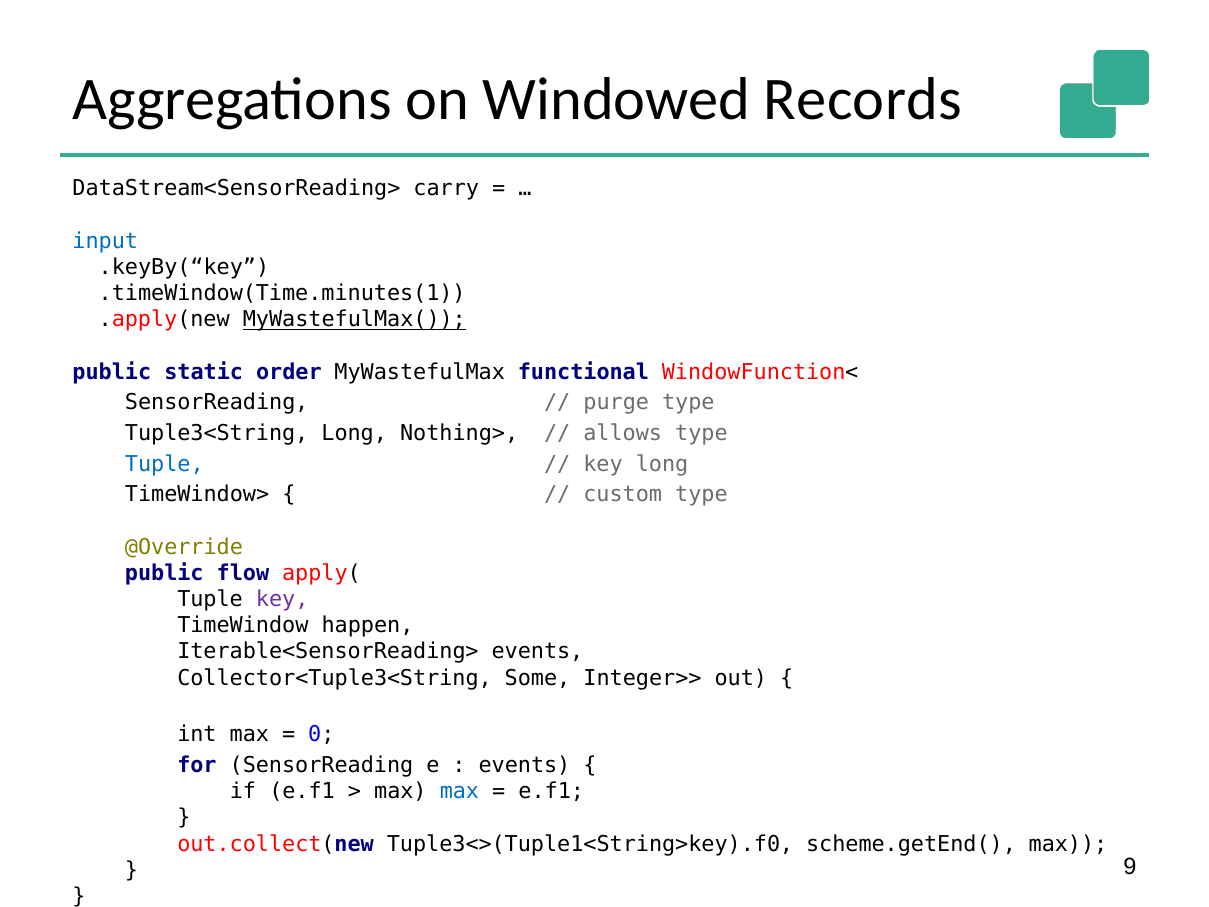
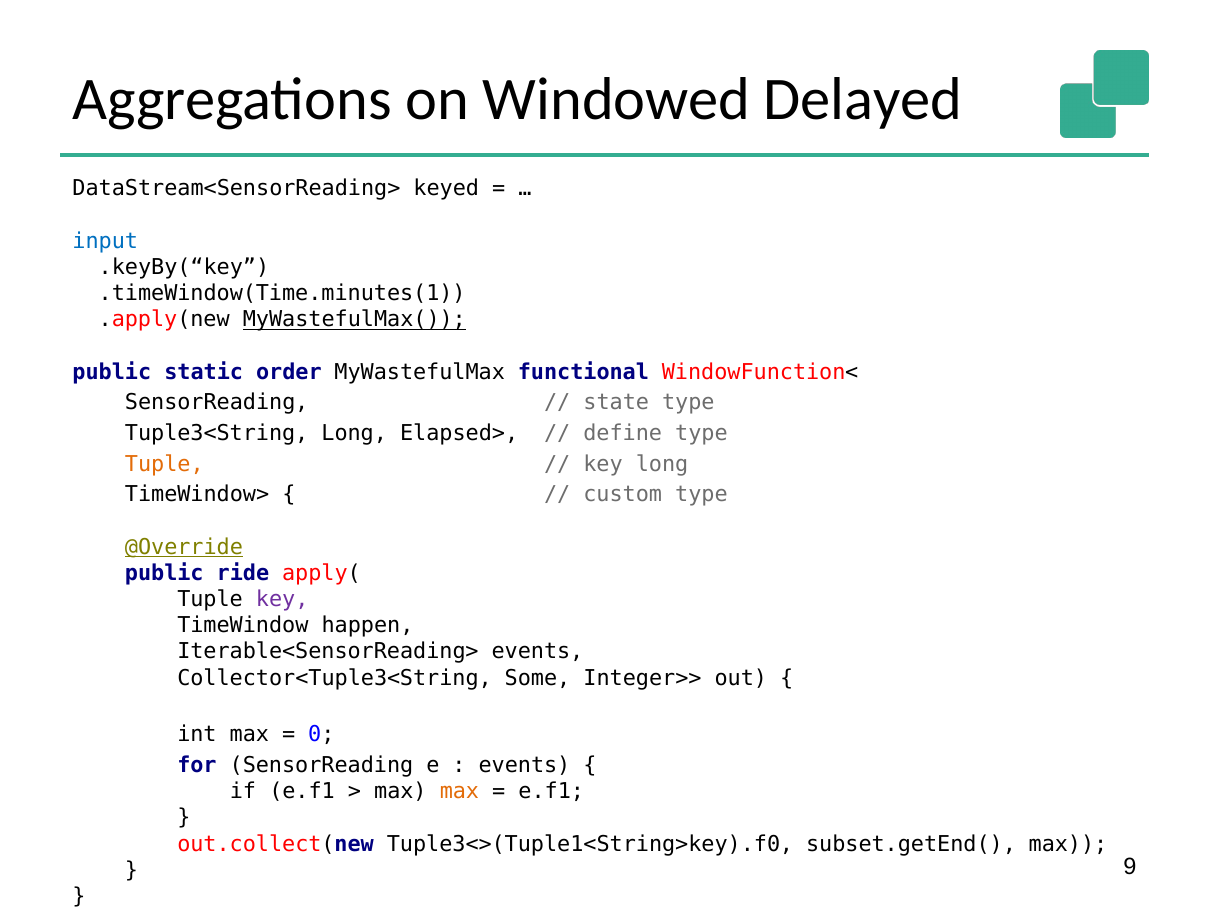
Records: Records -> Delayed
carry: carry -> keyed
purge: purge -> state
Nothing>: Nothing> -> Elapsed>
allows: allows -> define
Tuple at (164, 464) colour: blue -> orange
@Override underline: none -> present
flow: flow -> ride
max at (459, 791) colour: blue -> orange
scheme.getEnd(: scheme.getEnd( -> subset.getEnd(
